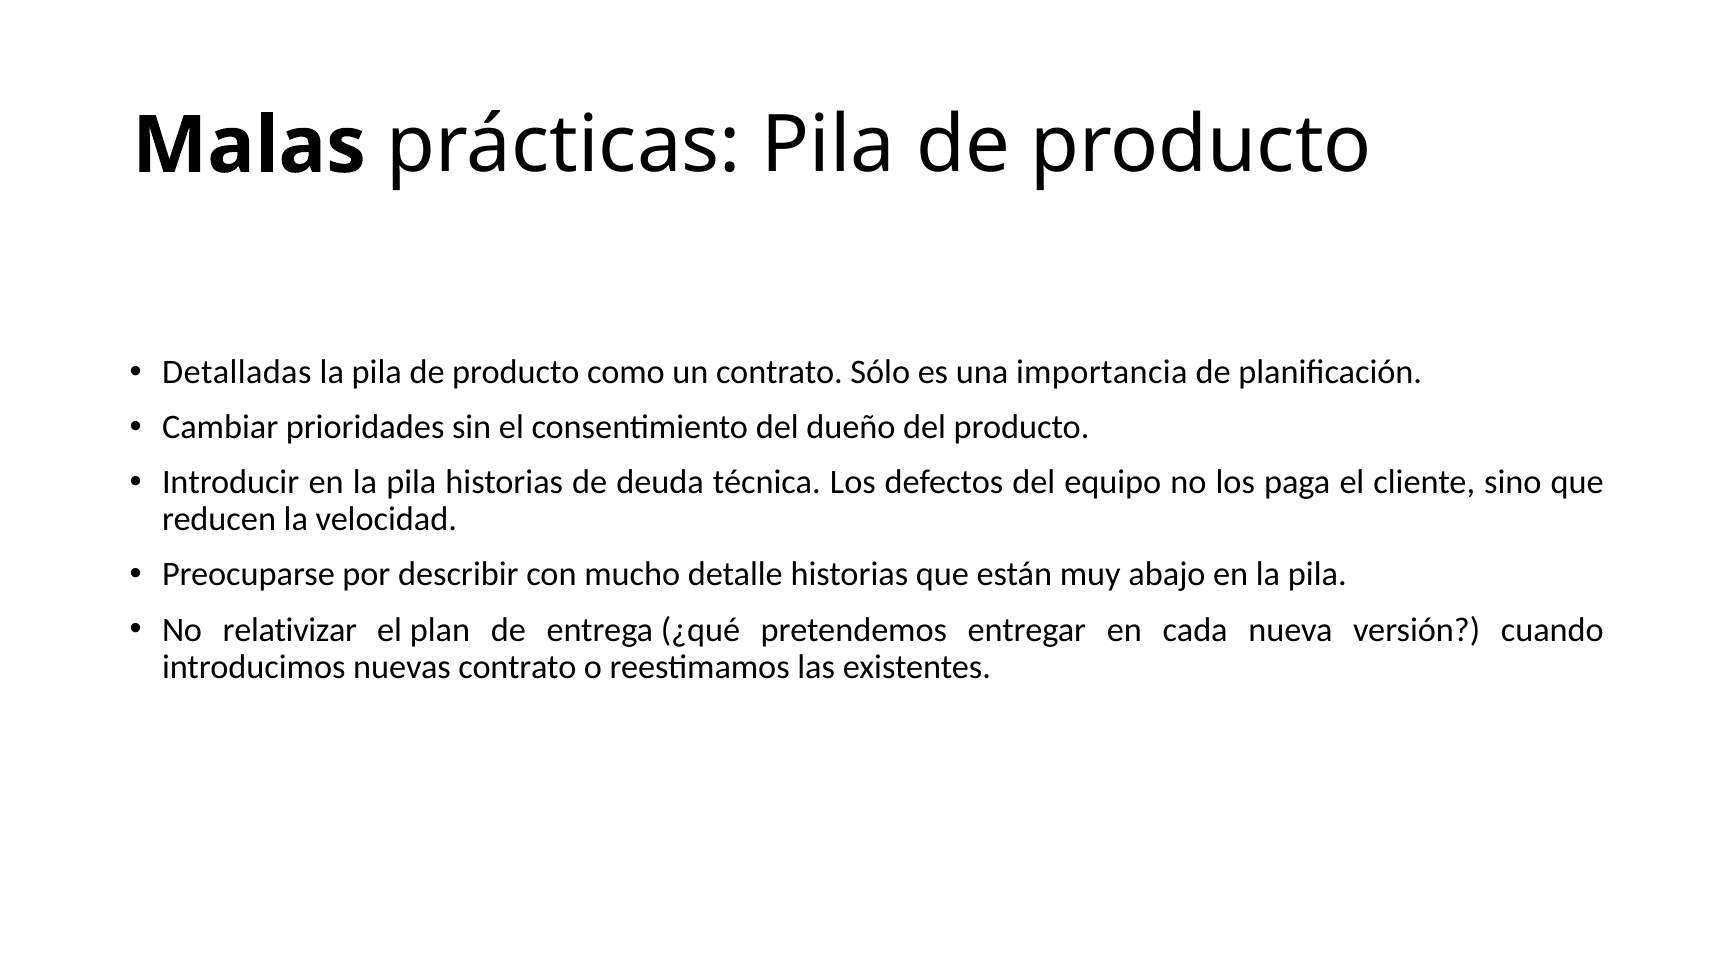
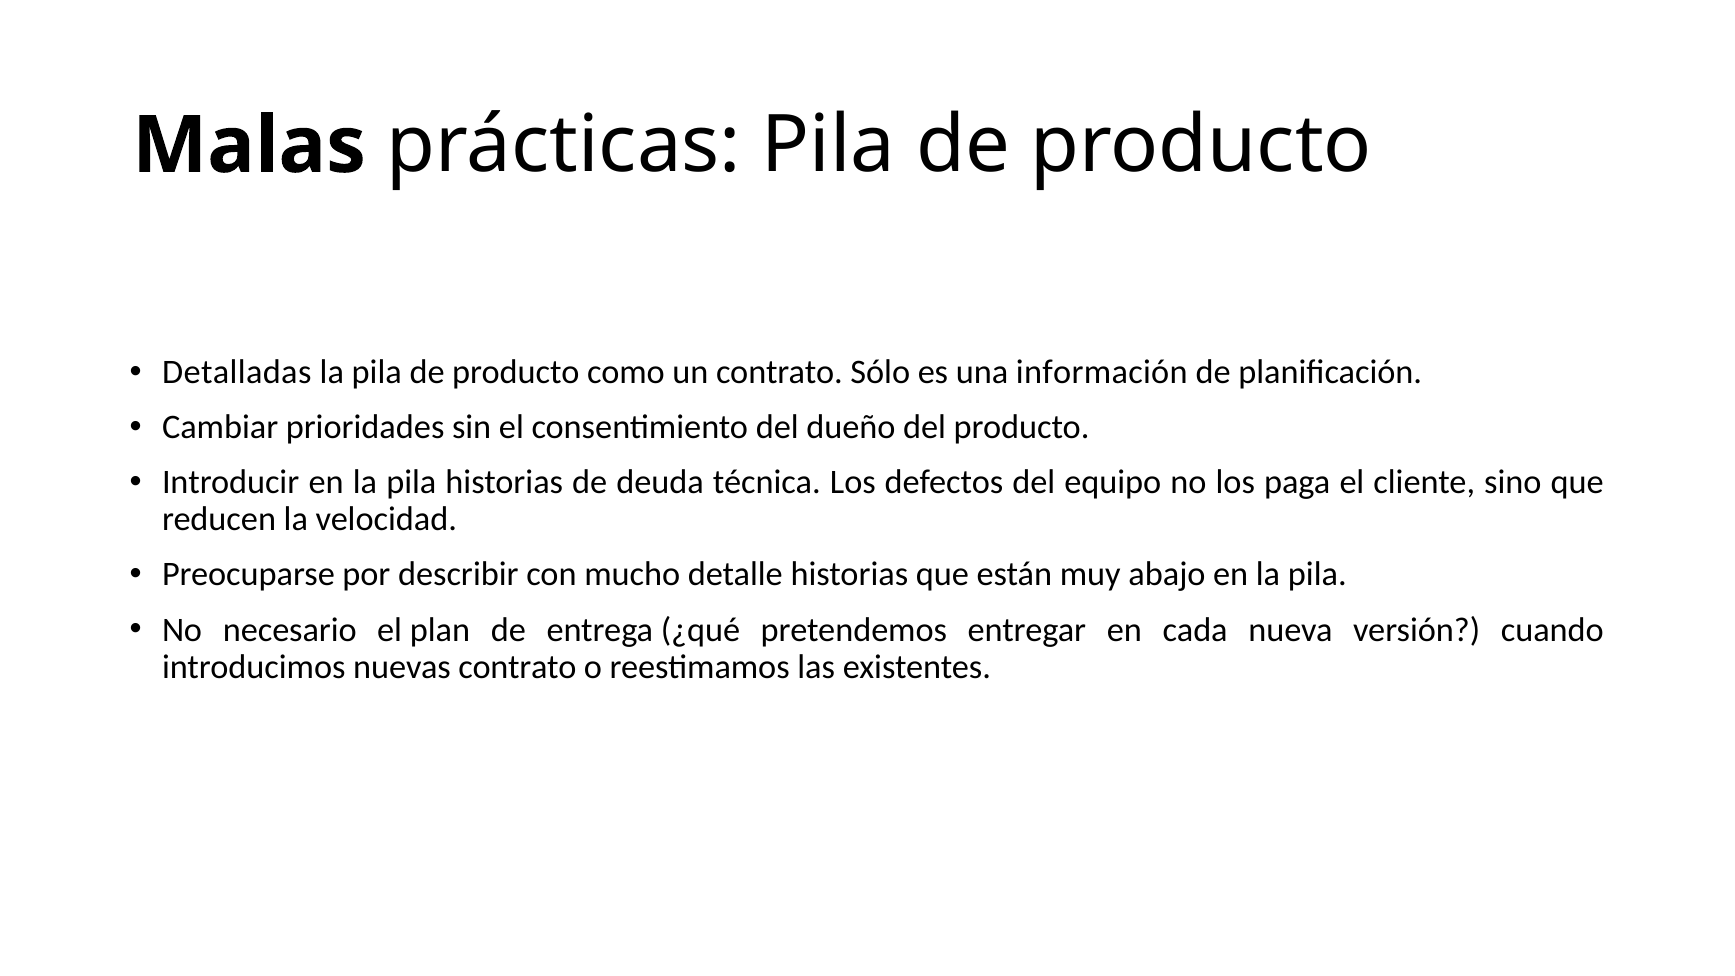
importancia: importancia -> información
relativizar: relativizar -> necesario
